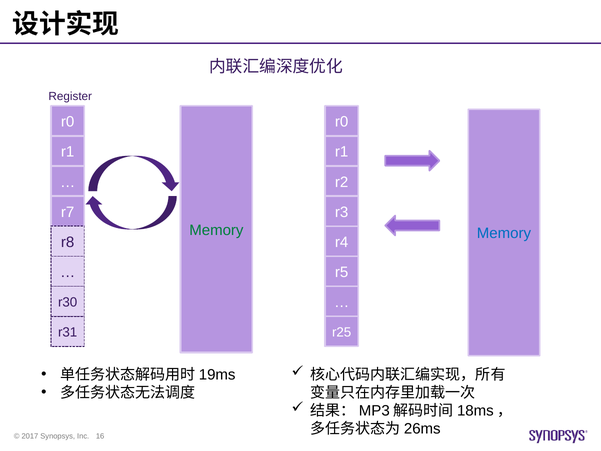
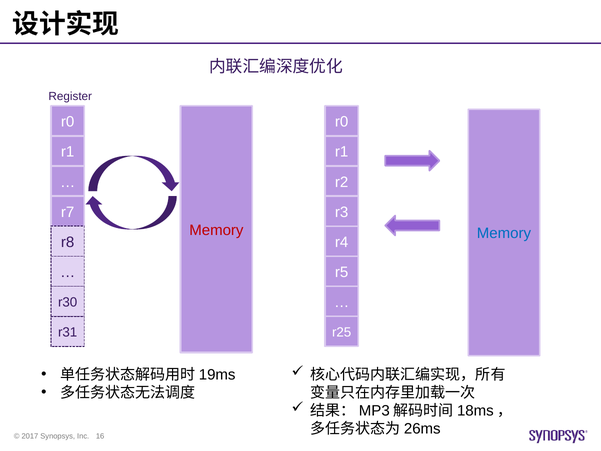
Memory at (216, 230) colour: green -> red
